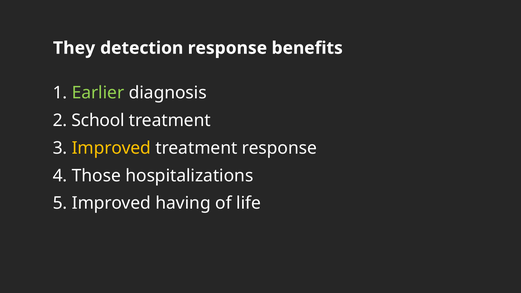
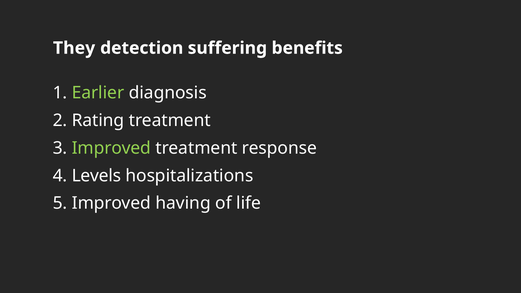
detection response: response -> suffering
School: School -> Rating
Improved at (111, 148) colour: yellow -> light green
Those: Those -> Levels
